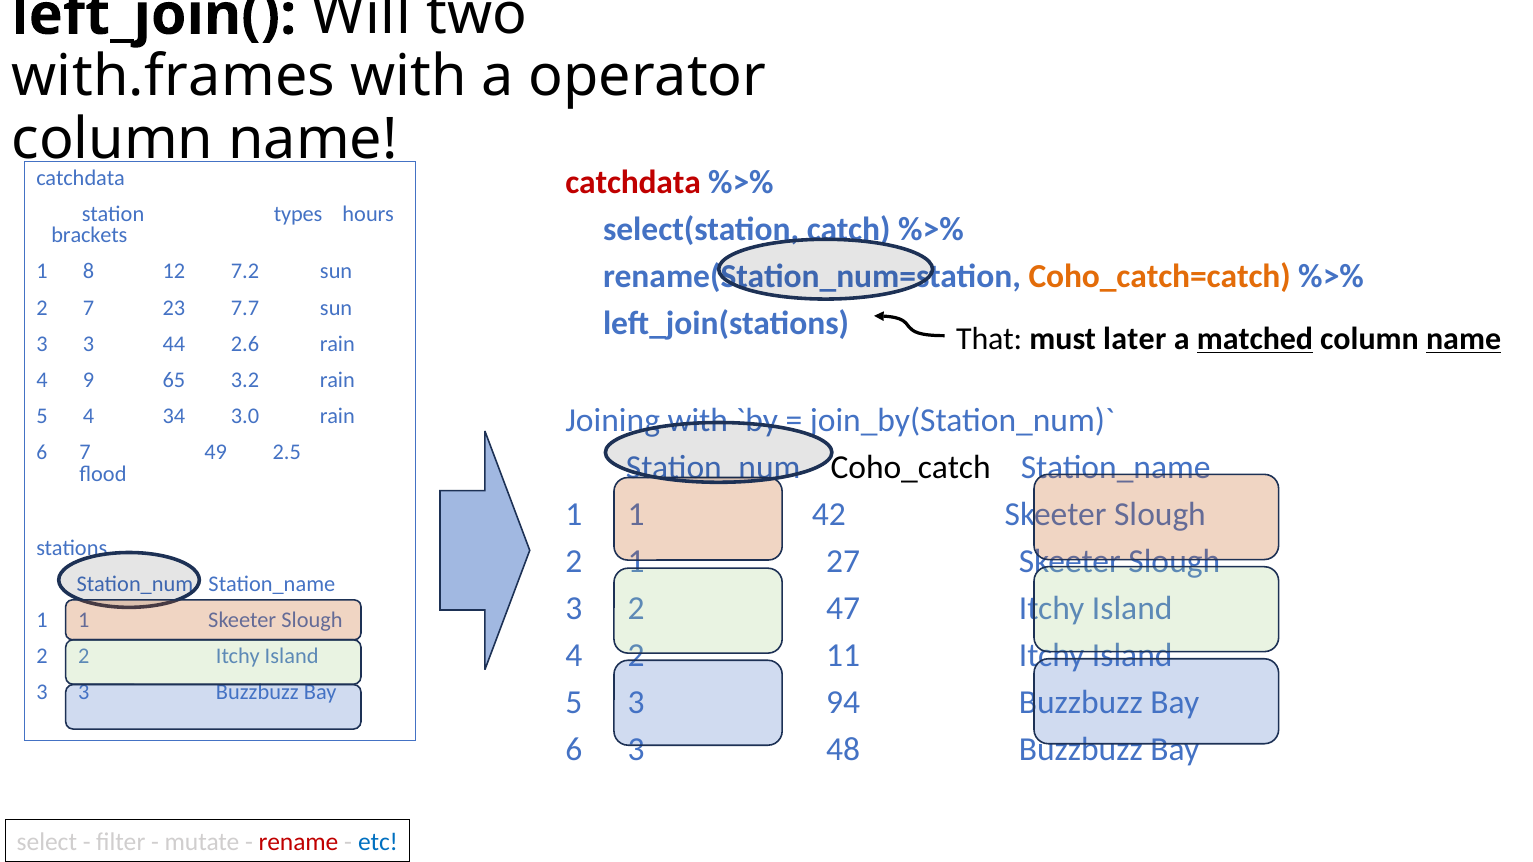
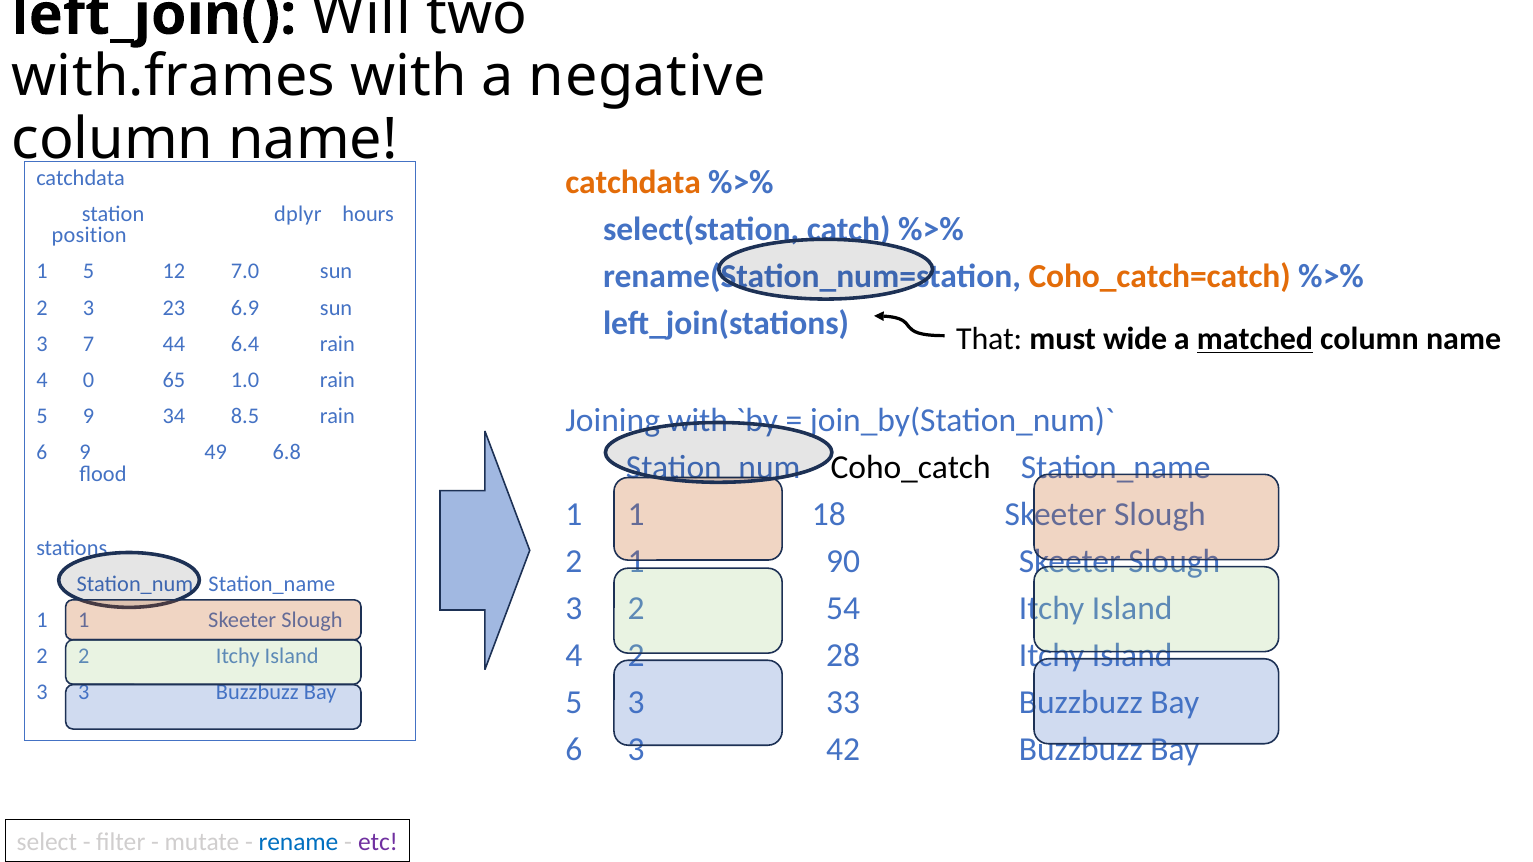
operator: operator -> negative
catchdata at (633, 183) colour: red -> orange
types: types -> dplyr
brackets: brackets -> position
1 8: 8 -> 5
7.2: 7.2 -> 7.0
2 7: 7 -> 3
7.7: 7.7 -> 6.9
later: later -> wide
name at (1464, 339) underline: present -> none
3 at (89, 344): 3 -> 7
2.6: 2.6 -> 6.4
9: 9 -> 0
3.2: 3.2 -> 1.0
5 4: 4 -> 9
3.0: 3.0 -> 8.5
6 7: 7 -> 9
2.5: 2.5 -> 6.8
42: 42 -> 18
27: 27 -> 90
47: 47 -> 54
11: 11 -> 28
94: 94 -> 33
48: 48 -> 42
rename colour: red -> blue
etc colour: blue -> purple
